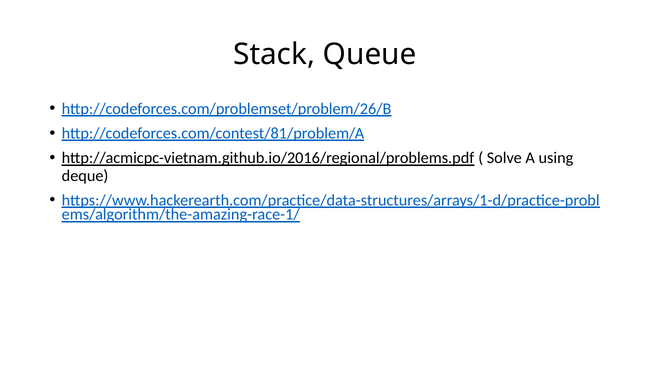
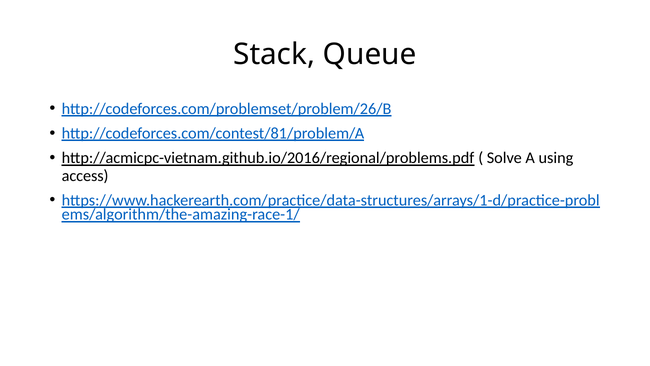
deque: deque -> access
